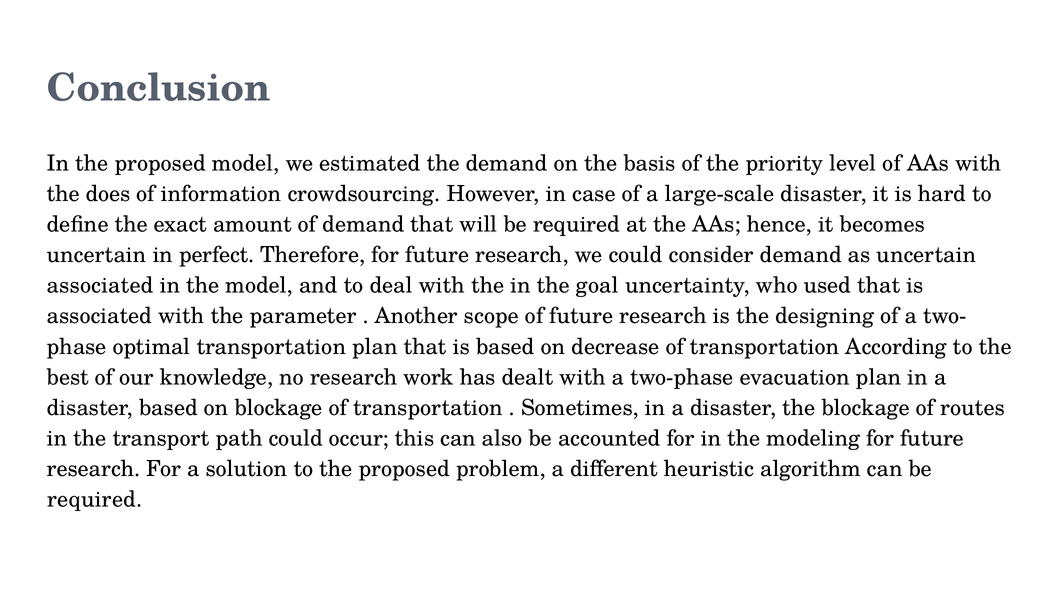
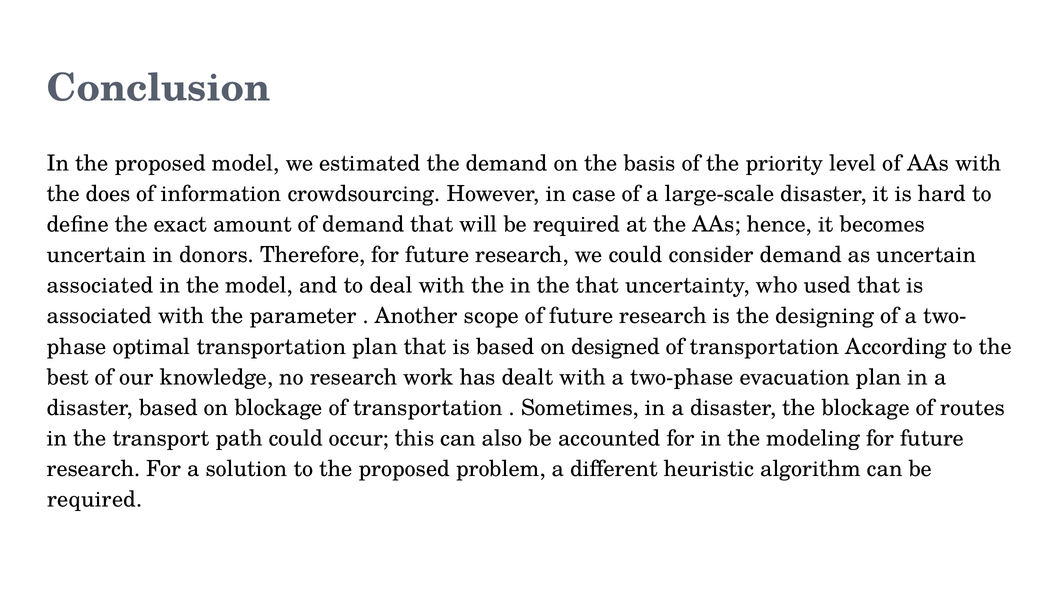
perfect: perfect -> donors
the goal: goal -> that
decrease: decrease -> designed
